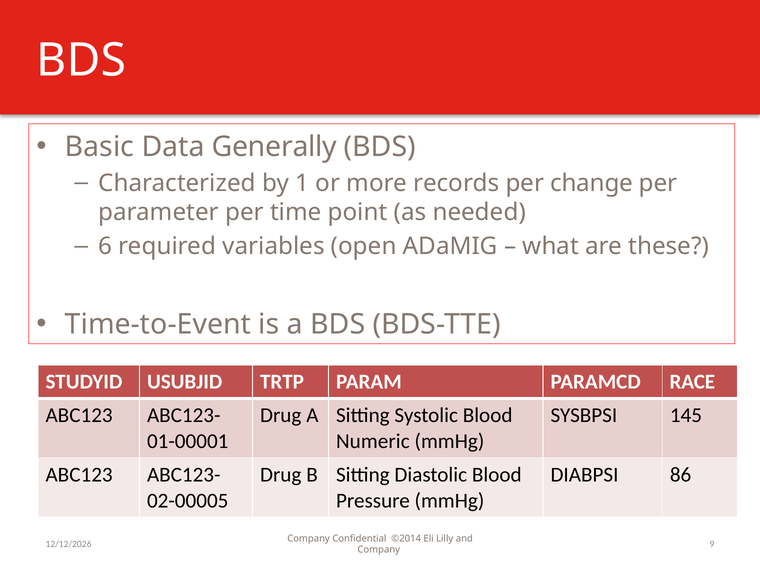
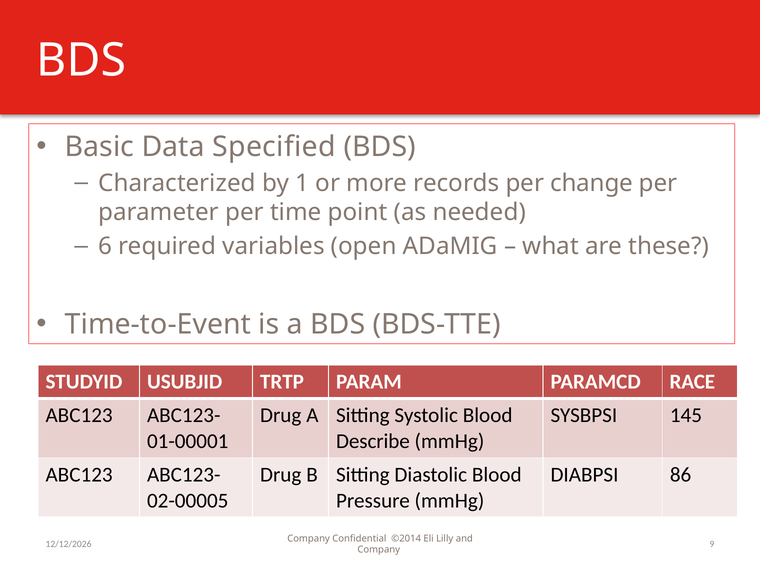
Generally: Generally -> Specified
Numeric: Numeric -> Describe
